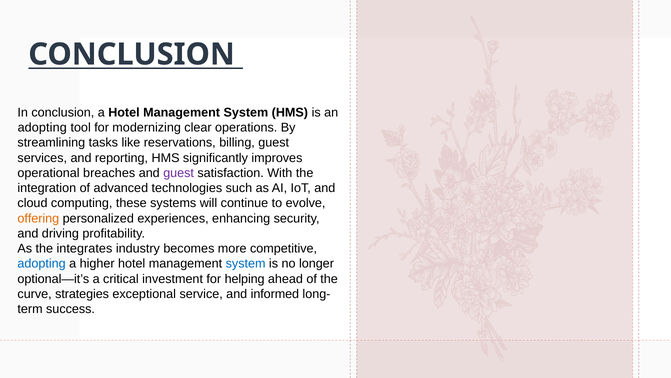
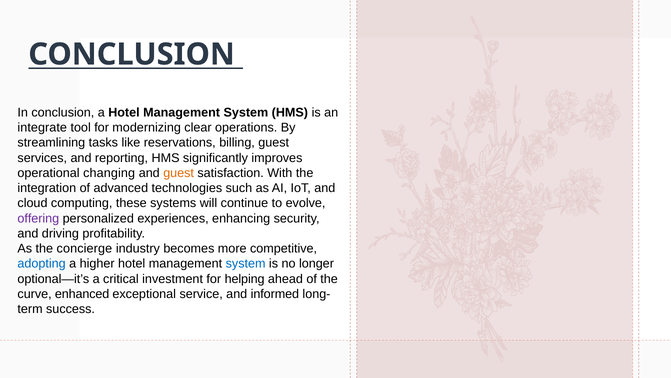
adopting at (42, 128): adopting -> integrate
breaches: breaches -> changing
guest at (179, 173) colour: purple -> orange
offering colour: orange -> purple
integrates: integrates -> concierge
strategies: strategies -> enhanced
